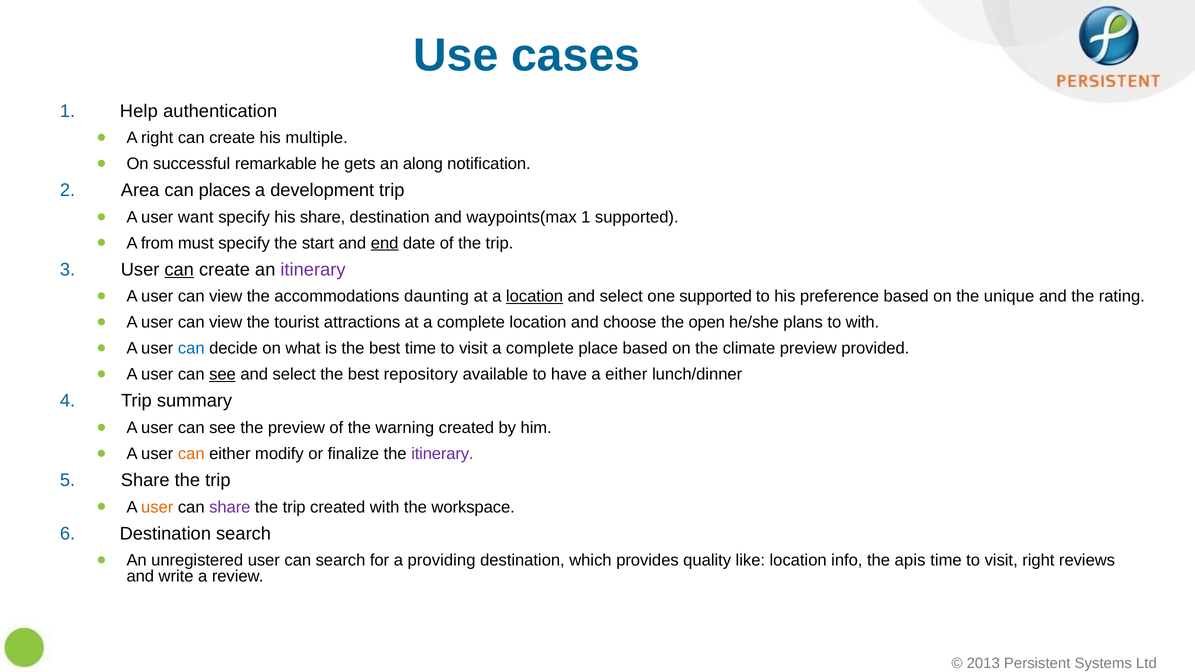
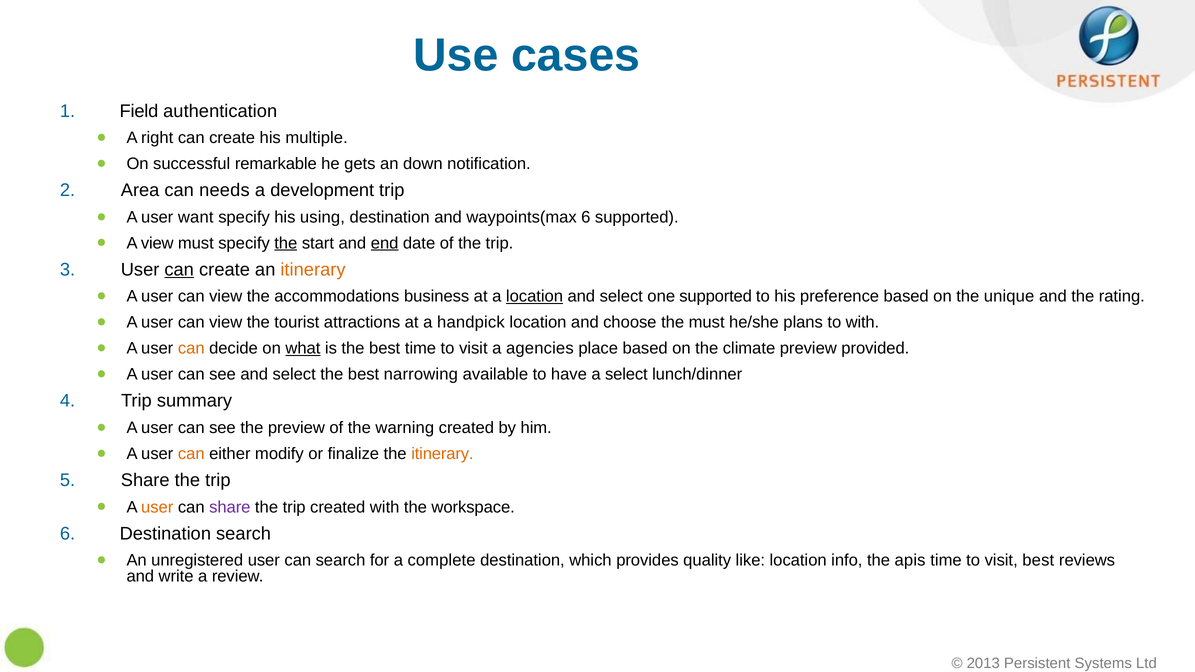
Help: Help -> Field
along: along -> down
places: places -> needs
his share: share -> using
waypoints(max 1: 1 -> 6
A from: from -> view
the at (286, 243) underline: none -> present
itinerary at (313, 270) colour: purple -> orange
daunting: daunting -> business
at a complete: complete -> handpick
the open: open -> must
can at (191, 348) colour: blue -> orange
what underline: none -> present
visit a complete: complete -> agencies
see at (222, 374) underline: present -> none
repository: repository -> narrowing
a either: either -> select
itinerary at (442, 454) colour: purple -> orange
providing: providing -> complete
visit right: right -> best
